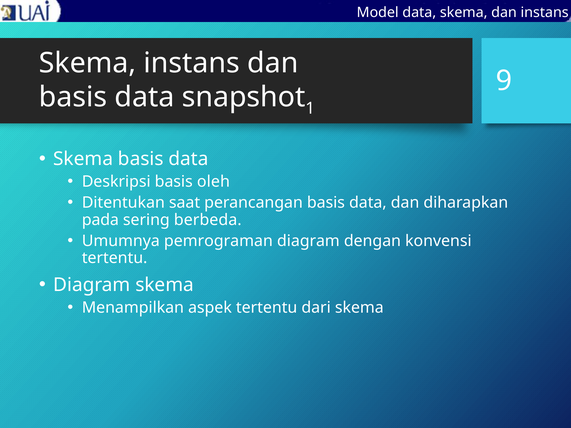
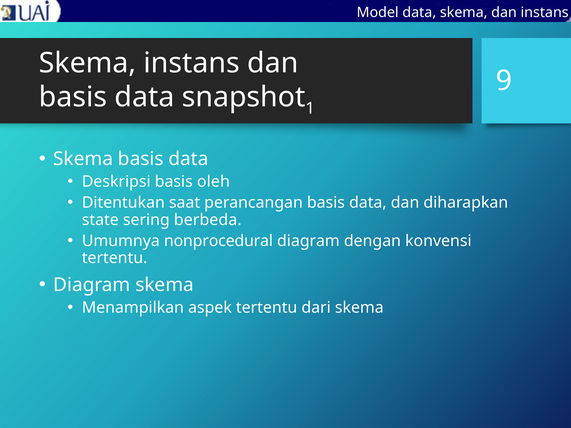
pada: pada -> state
pemrograman: pemrograman -> nonprocedural
